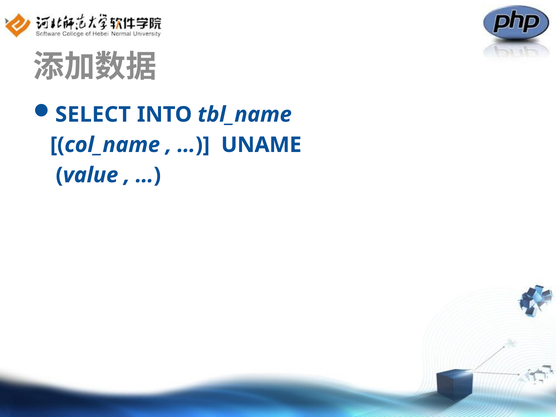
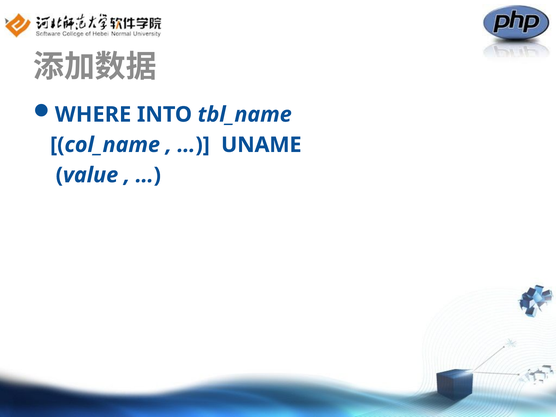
SELECT: SELECT -> WHERE
